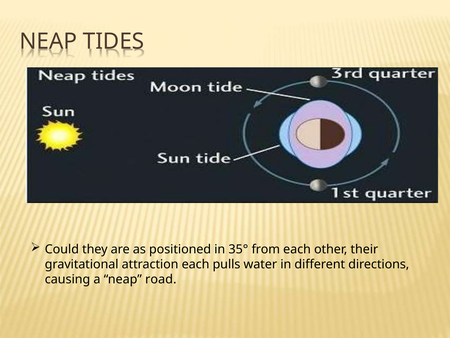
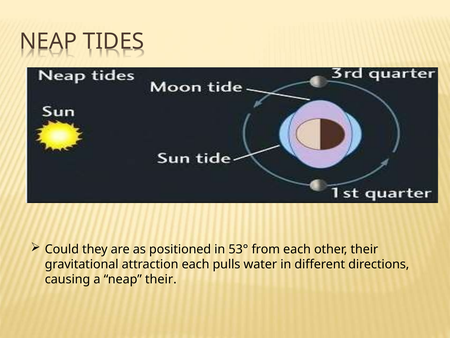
35°: 35° -> 53°
neap road: road -> their
